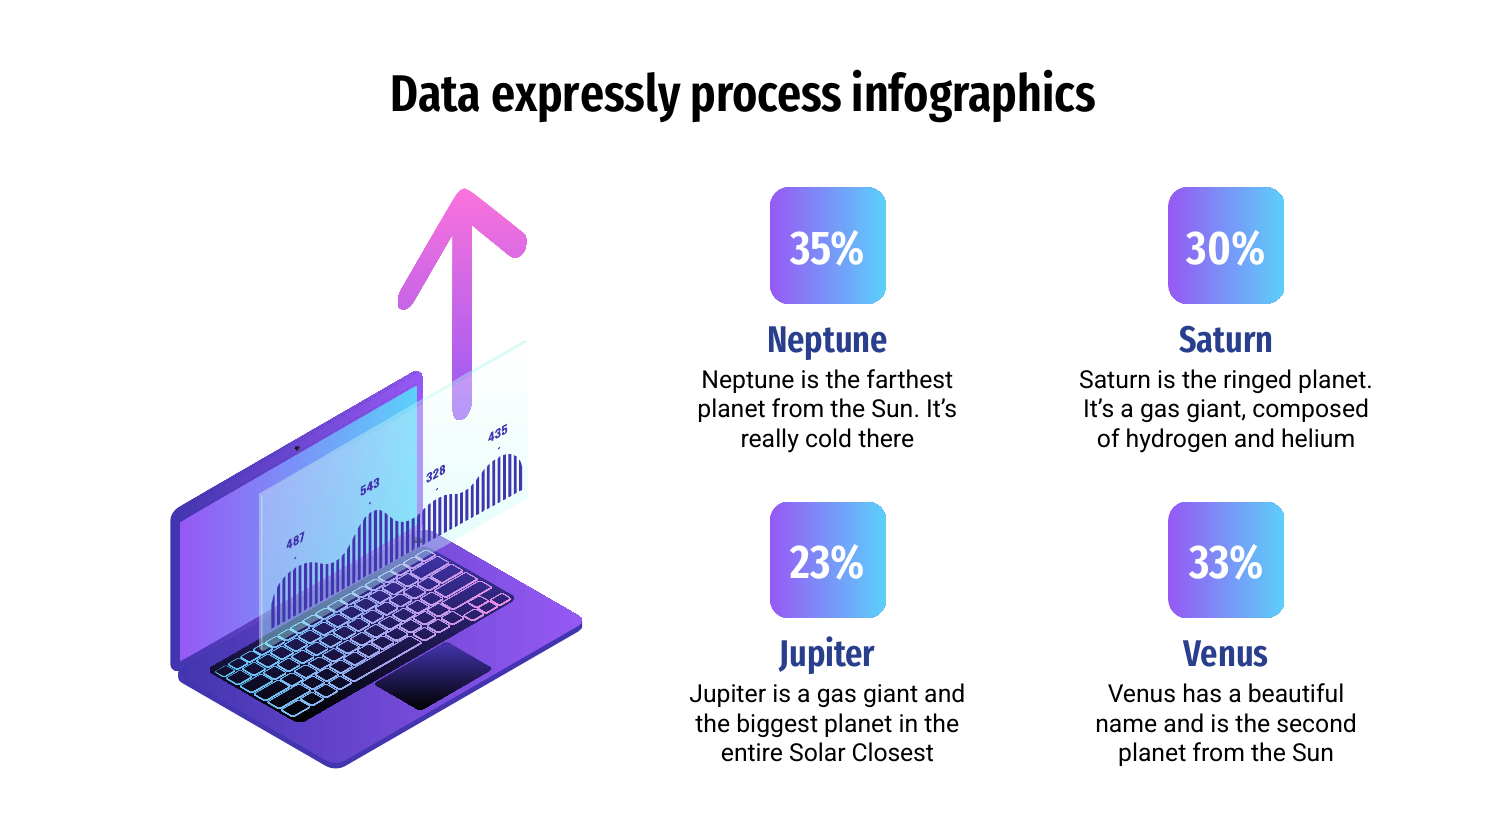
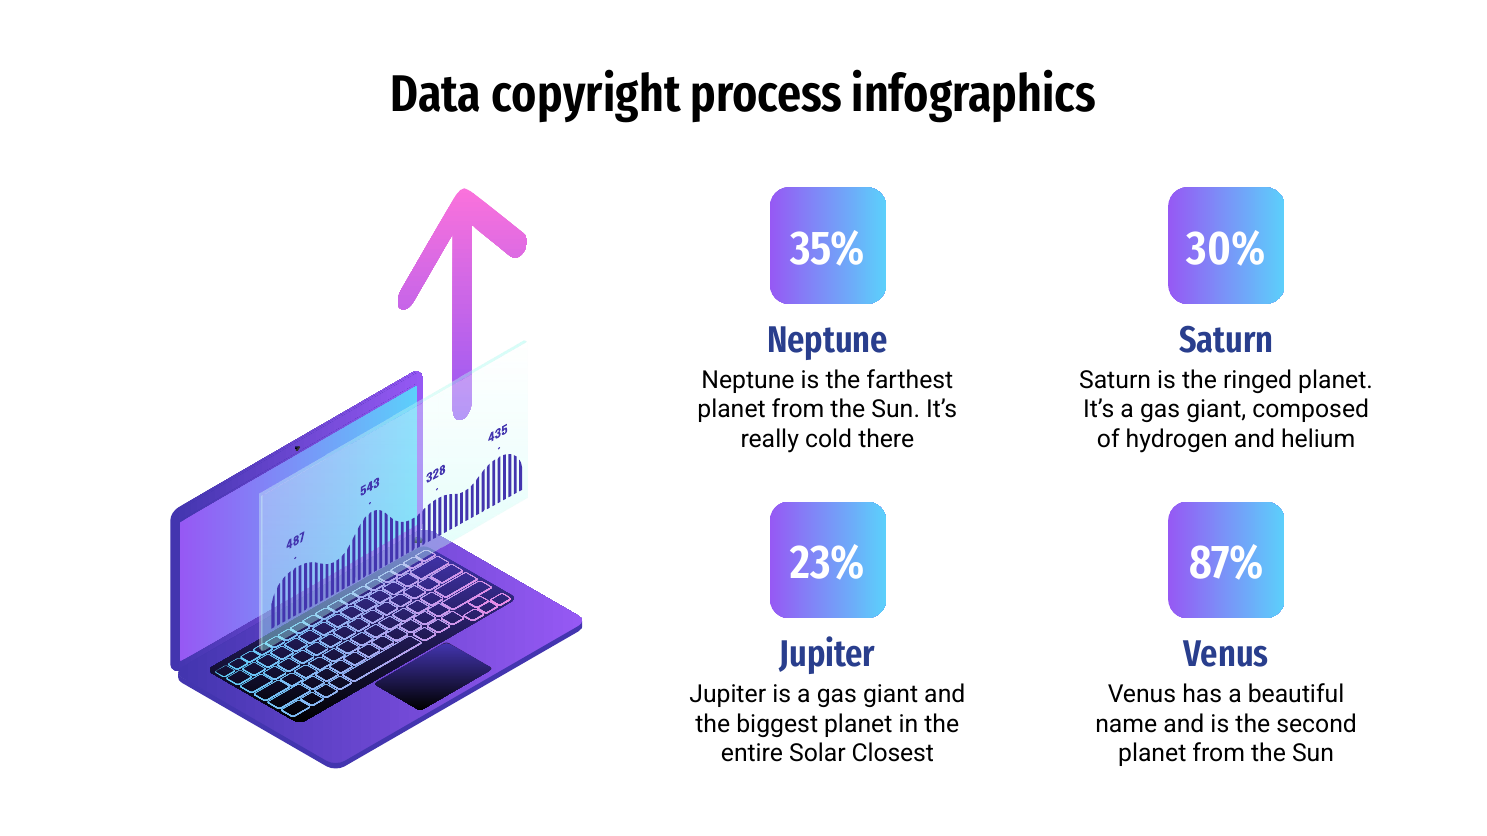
expressly: expressly -> copyright
33%: 33% -> 87%
